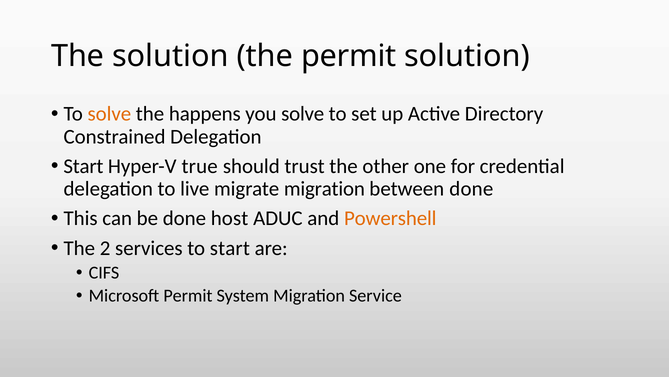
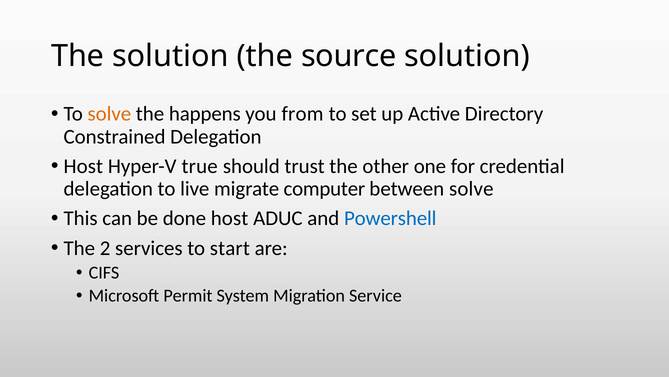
the permit: permit -> source
you solve: solve -> from
Start at (83, 166): Start -> Host
migrate migration: migration -> computer
between done: done -> solve
Powershell colour: orange -> blue
